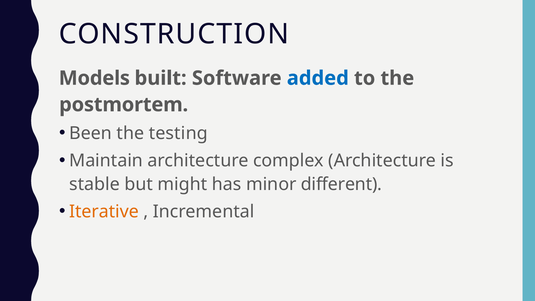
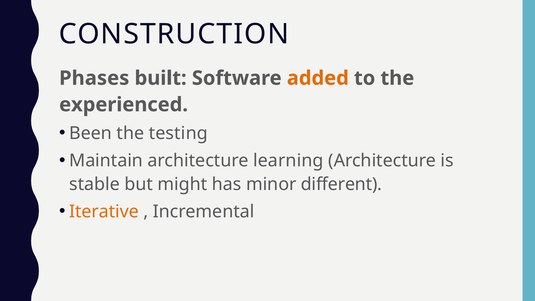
Models: Models -> Phases
added colour: blue -> orange
postmortem: postmortem -> experienced
complex: complex -> learning
